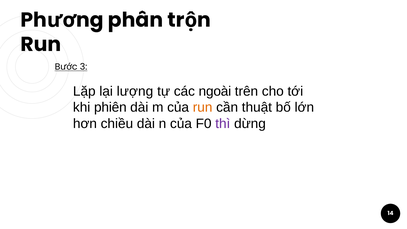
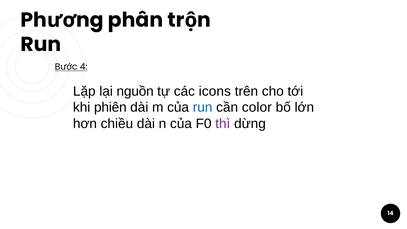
3: 3 -> 4
lượng: lượng -> nguồn
ngoài: ngoài -> icons
run at (203, 107) colour: orange -> blue
thuật: thuật -> color
